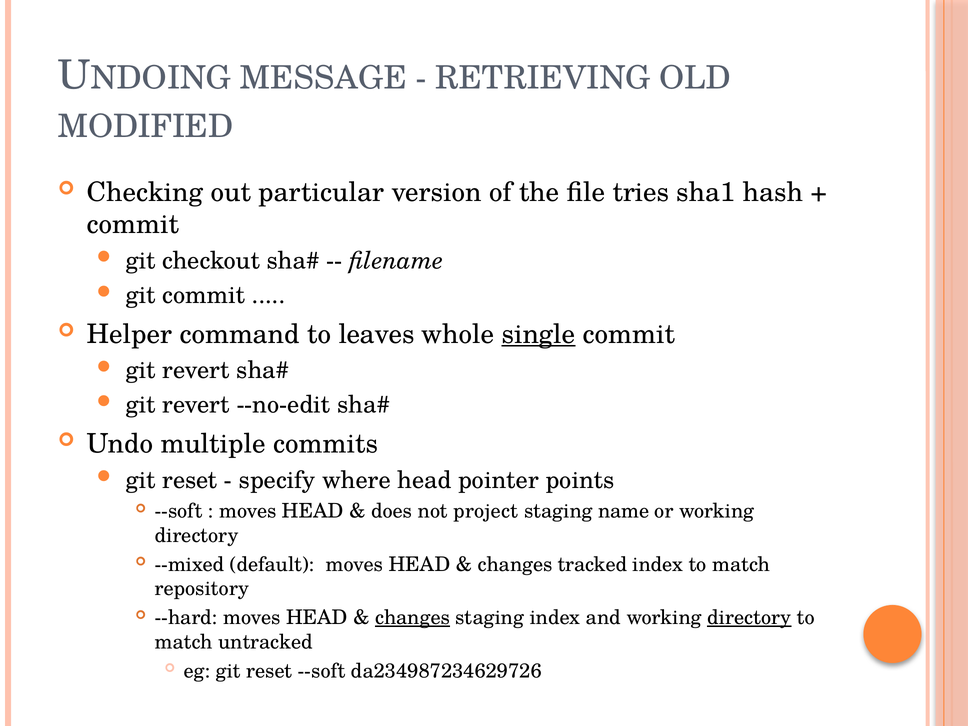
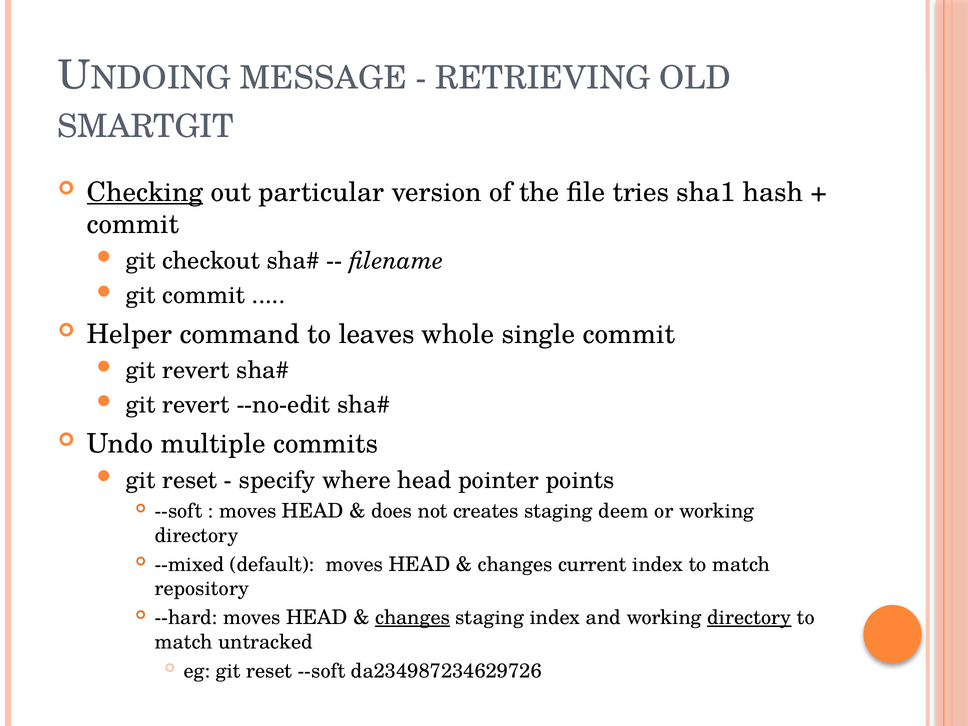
MODIFIED: MODIFIED -> SMARTGIT
Checking underline: none -> present
single underline: present -> none
project: project -> creates
name: name -> deem
tracked: tracked -> current
